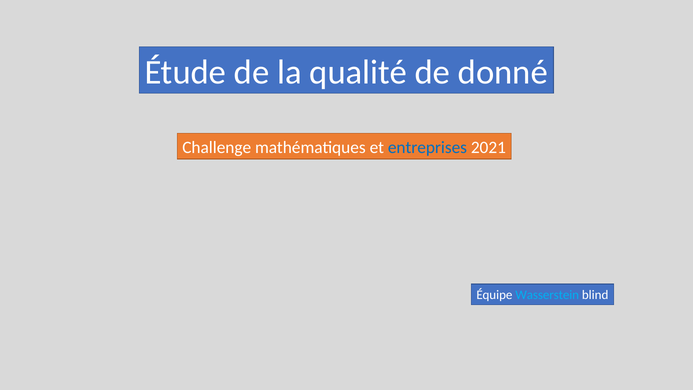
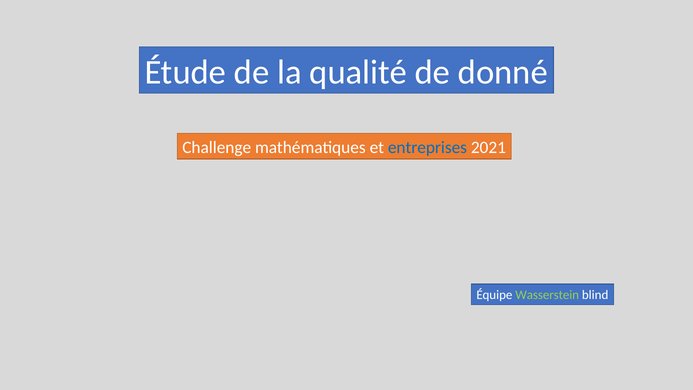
Wasserstein colour: light blue -> light green
